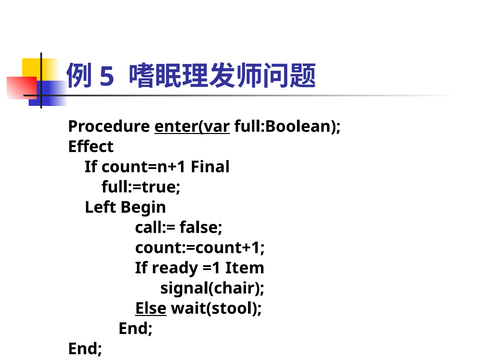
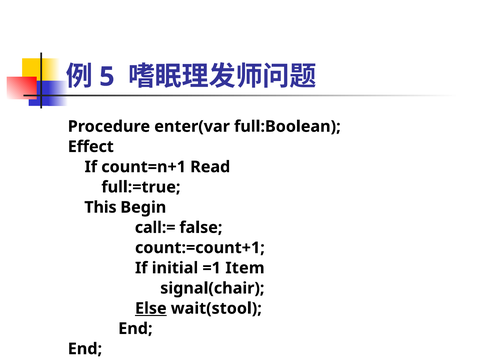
enter(var underline: present -> none
Final: Final -> Read
Left: Left -> This
ready: ready -> initial
